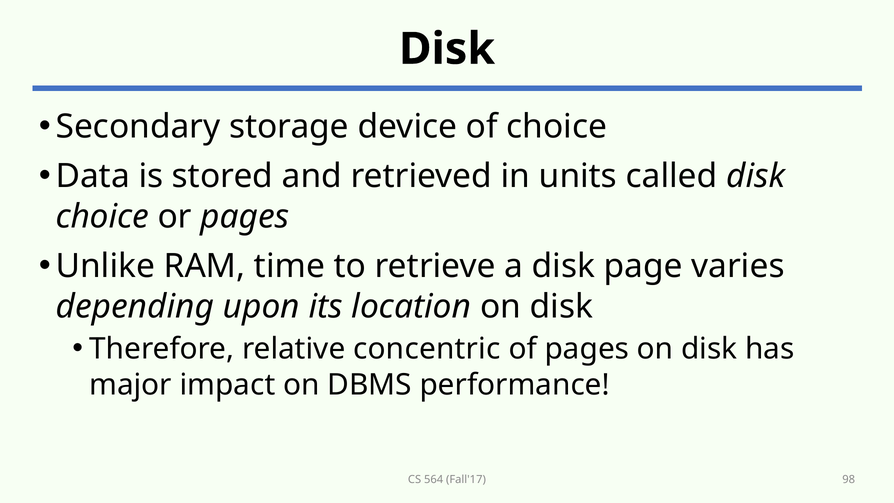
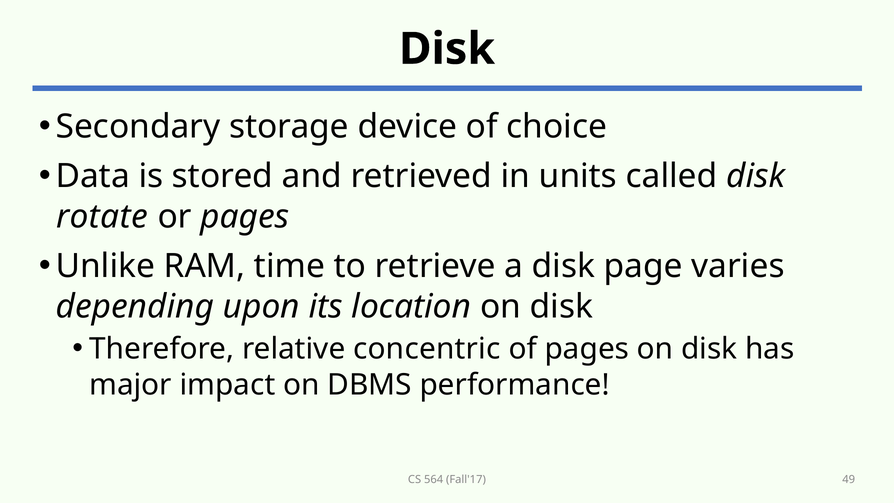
choice at (102, 217): choice -> rotate
98: 98 -> 49
